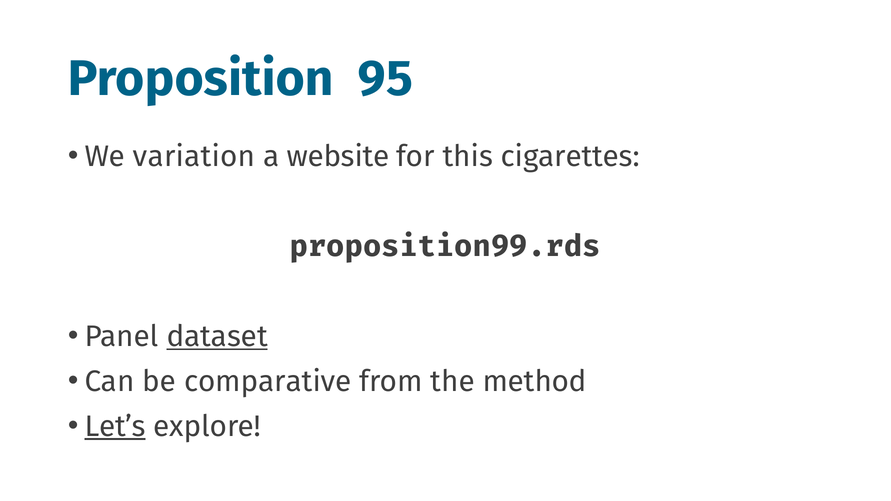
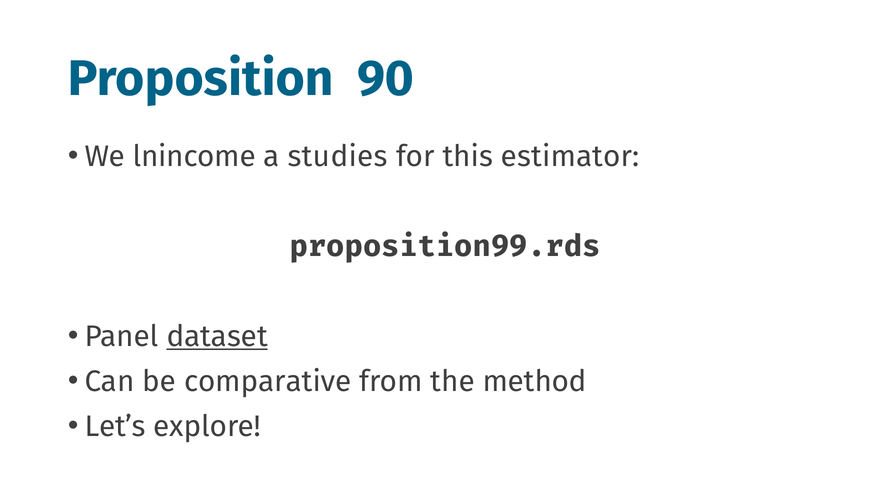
95: 95 -> 90
variation: variation -> lnincome
website: website -> studies
cigarettes: cigarettes -> estimator
Let’s underline: present -> none
